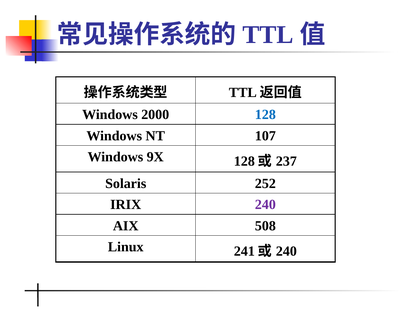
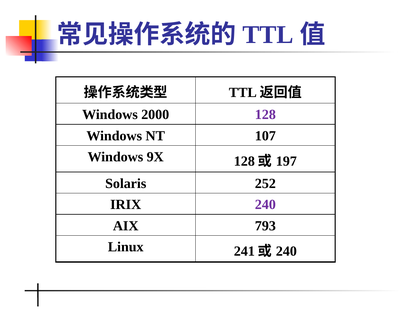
128 colour: blue -> purple
237: 237 -> 197
508: 508 -> 793
